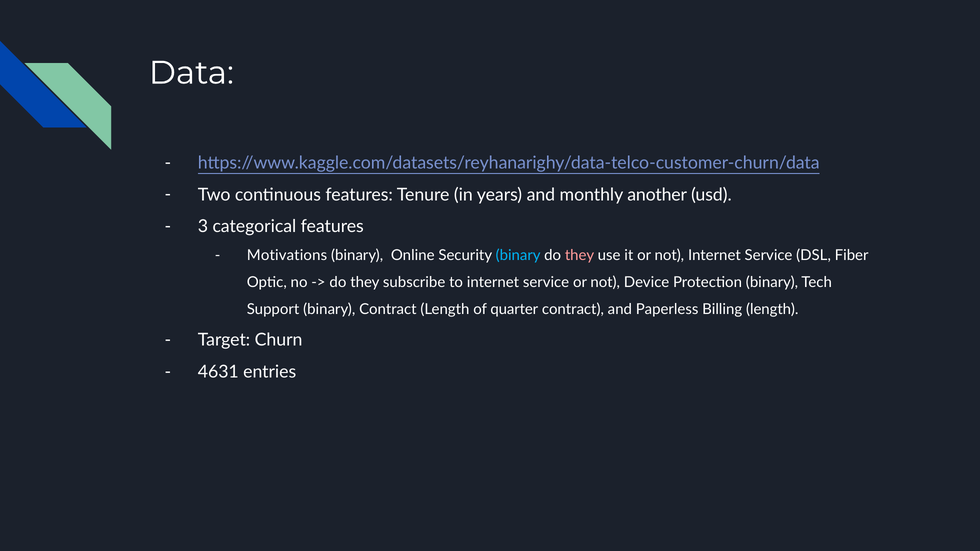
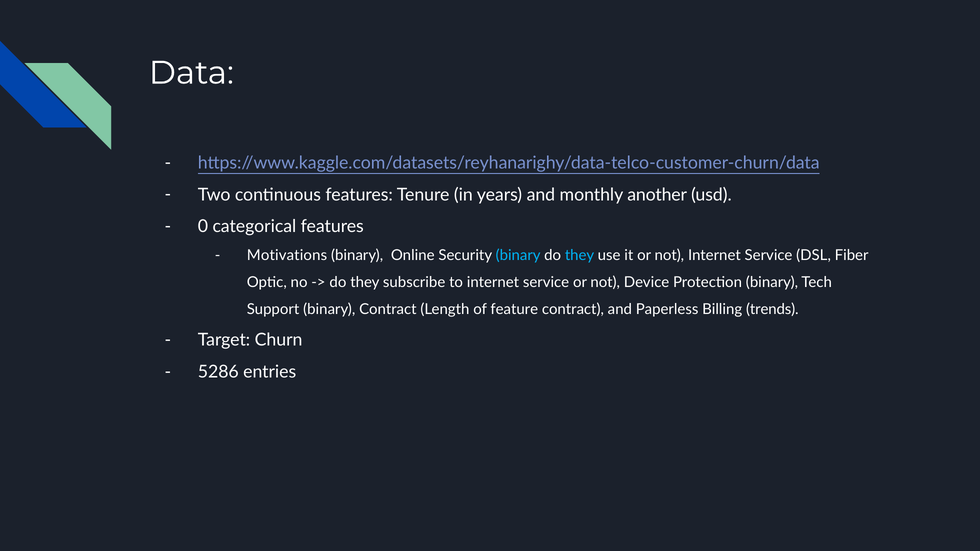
3: 3 -> 0
they at (580, 255) colour: pink -> light blue
quarter: quarter -> feature
Billing length: length -> trends
4631: 4631 -> 5286
